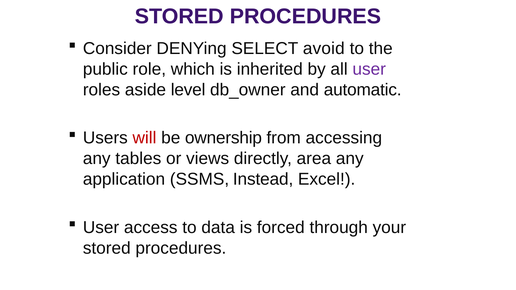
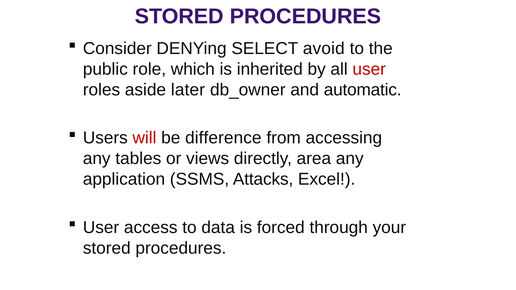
user at (369, 69) colour: purple -> red
level: level -> later
ownership: ownership -> difference
Instead: Instead -> Attacks
